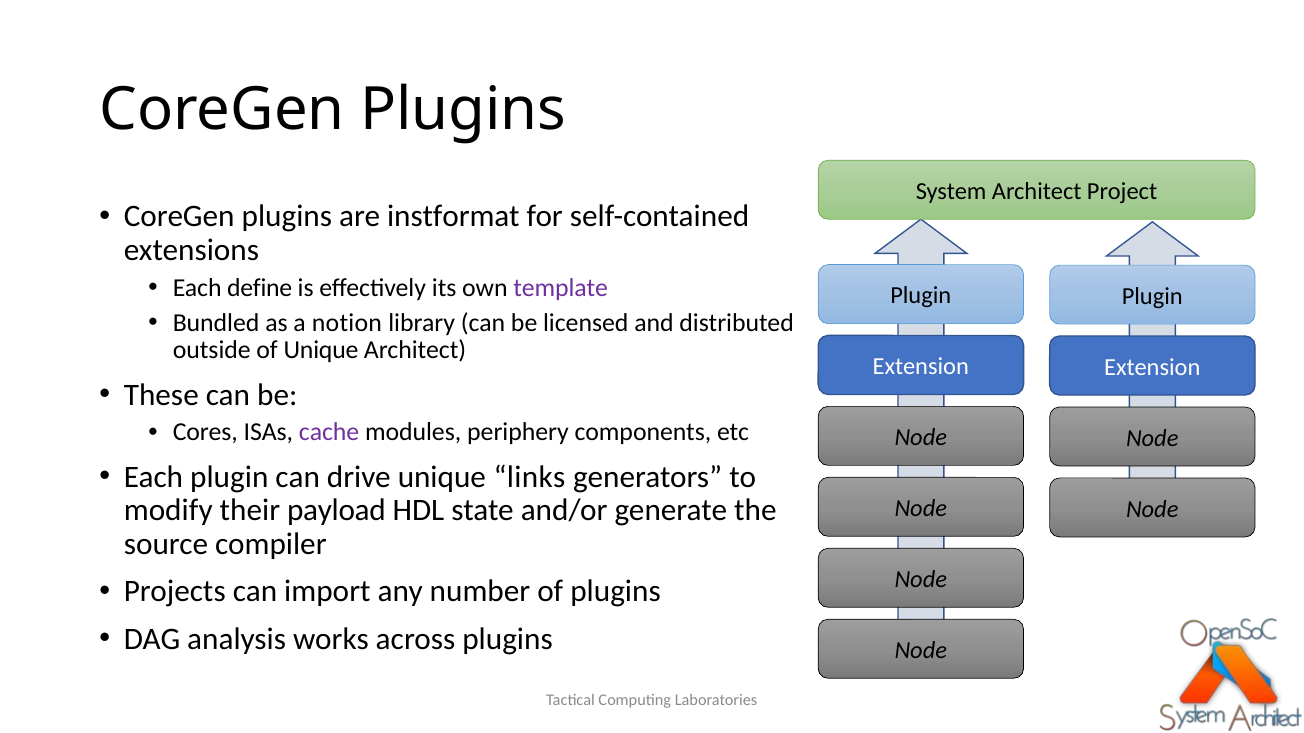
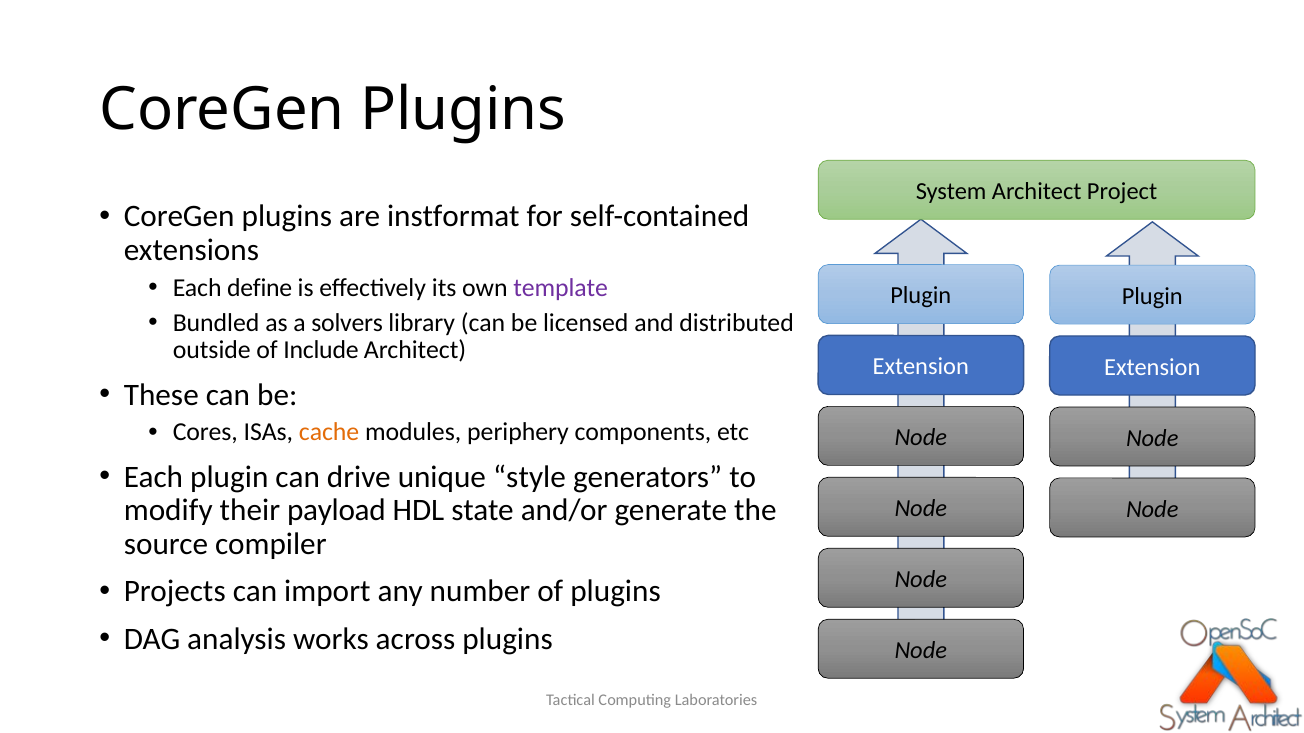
notion: notion -> solvers
of Unique: Unique -> Include
cache colour: purple -> orange
links: links -> style
